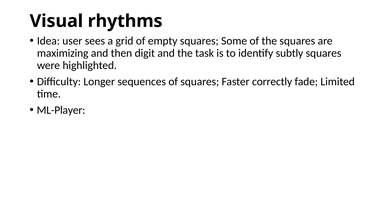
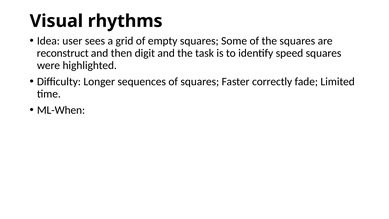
maximizing: maximizing -> reconstruct
subtly: subtly -> speed
ML-Player: ML-Player -> ML-When
